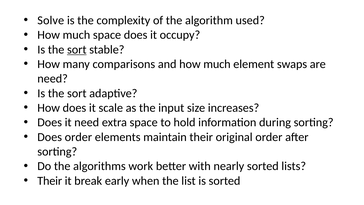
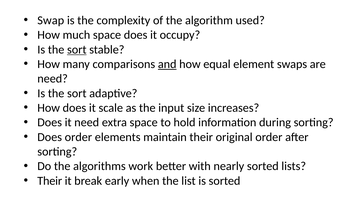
Solve: Solve -> Swap
and underline: none -> present
much at (217, 64): much -> equal
